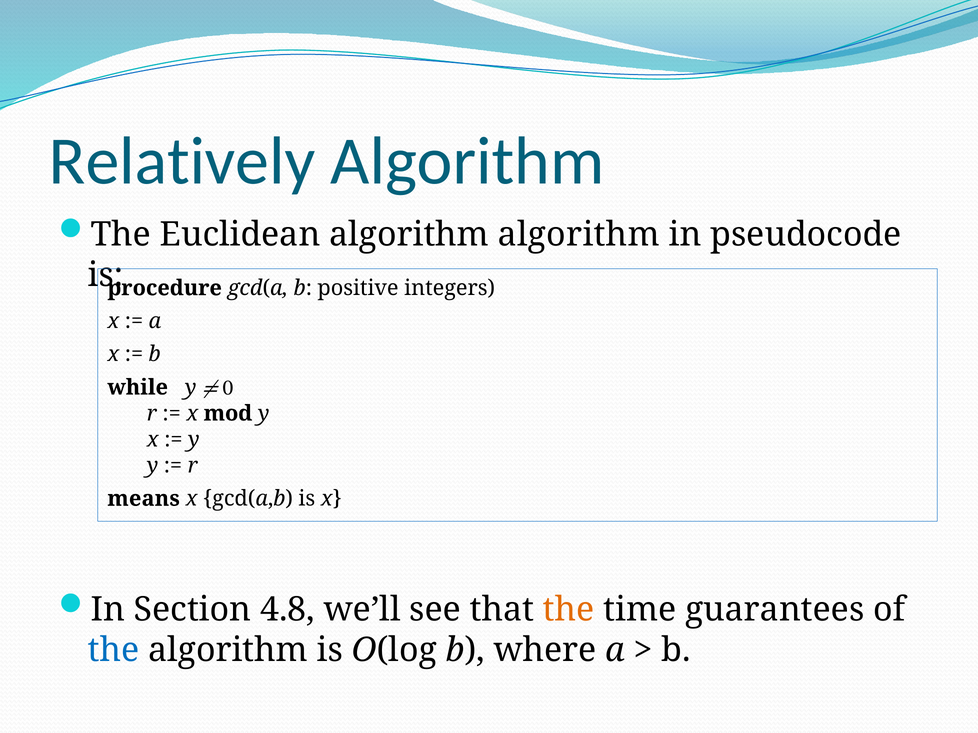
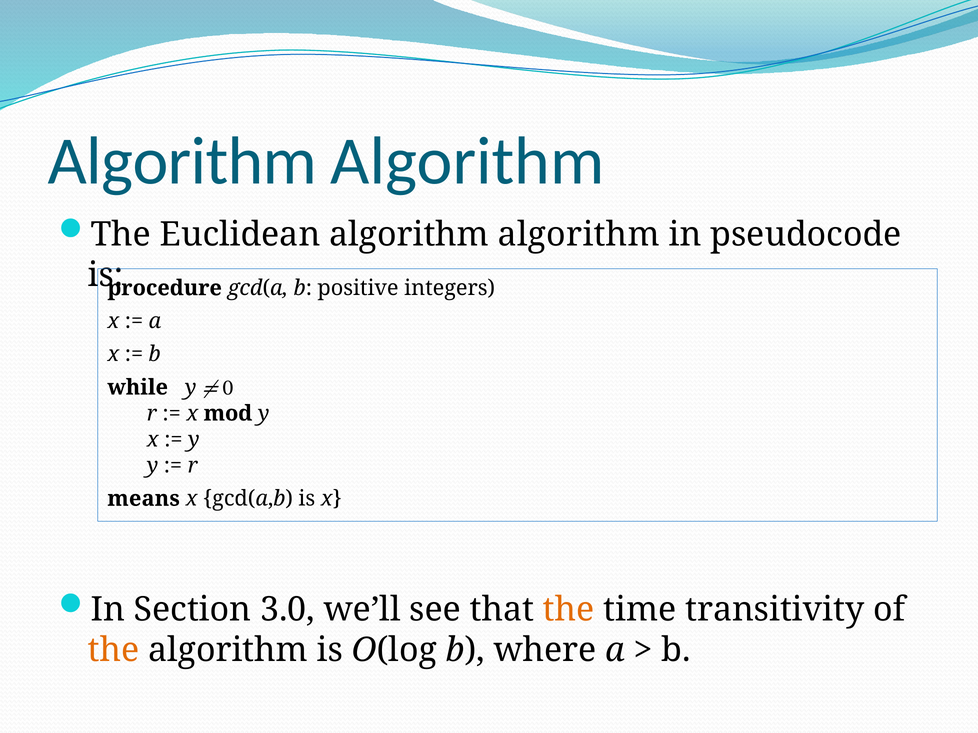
Relatively at (182, 162): Relatively -> Algorithm
4.8: 4.8 -> 3.0
guarantees: guarantees -> transitivity
the at (114, 651) colour: blue -> orange
